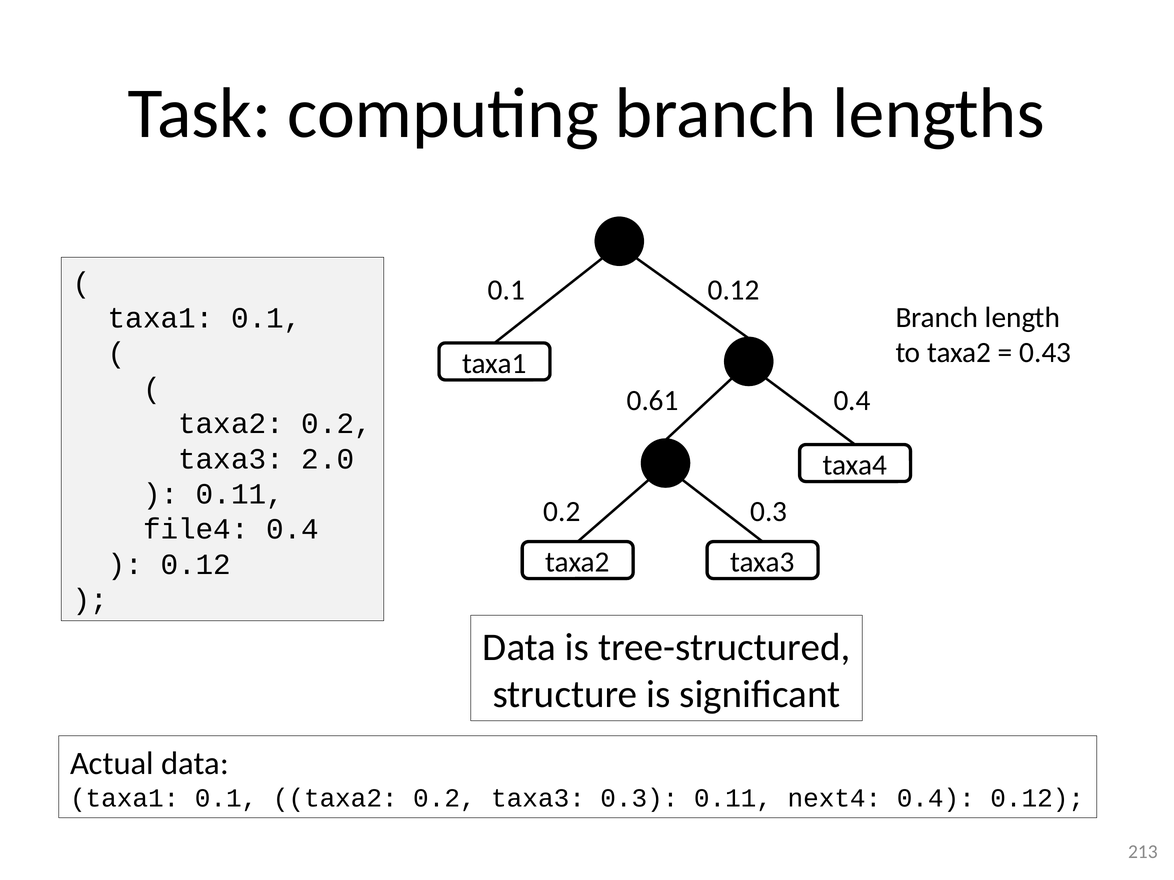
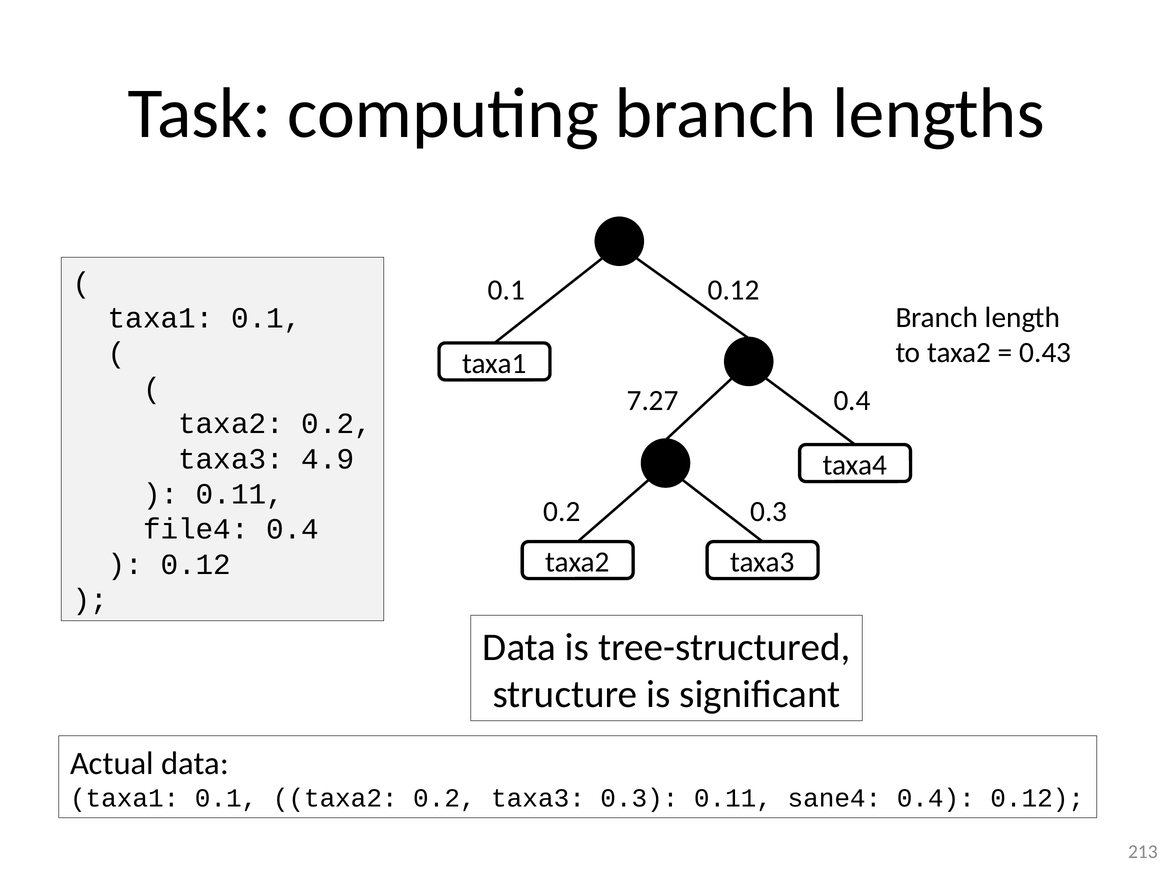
0.61: 0.61 -> 7.27
2.0: 2.0 -> 4.9
next4: next4 -> sane4
